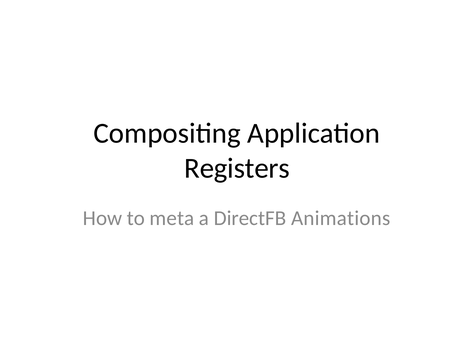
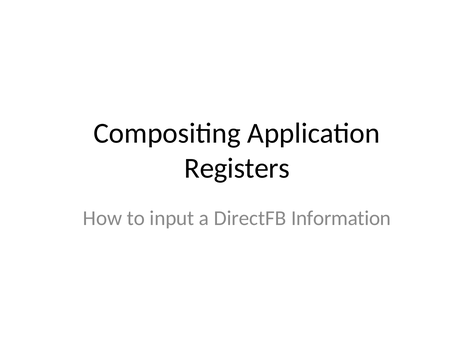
meta: meta -> input
Animations: Animations -> Information
